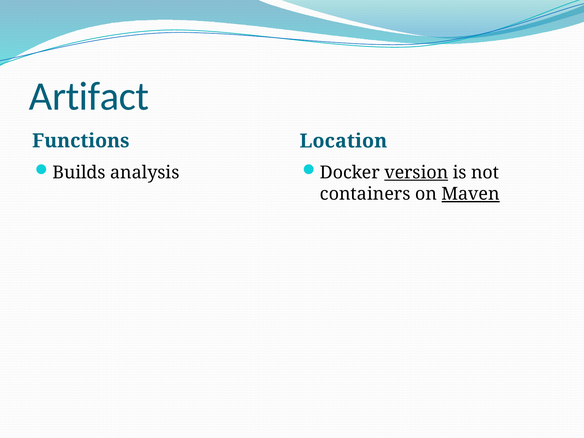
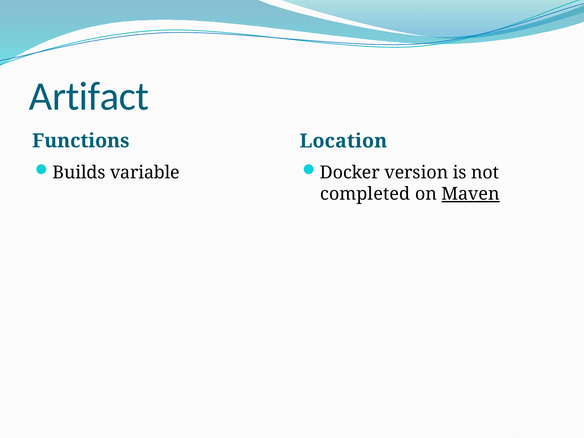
analysis: analysis -> variable
version underline: present -> none
containers: containers -> completed
